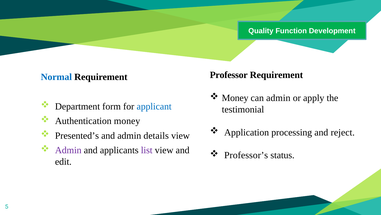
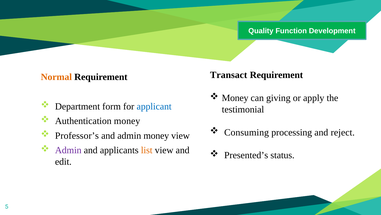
Professor: Professor -> Transact
Normal colour: blue -> orange
can admin: admin -> giving
Application: Application -> Consuming
Presented’s: Presented’s -> Professor’s
admin details: details -> money
list colour: purple -> orange
Professor’s: Professor’s -> Presented’s
